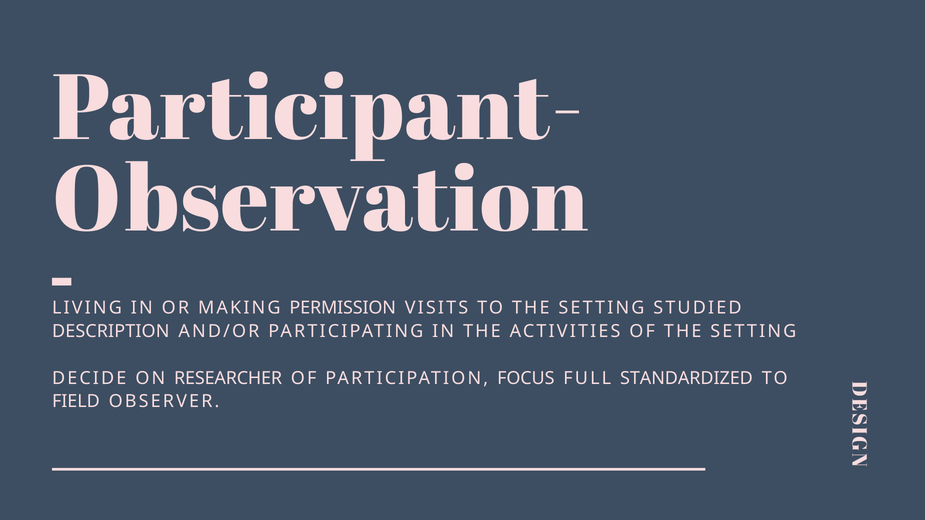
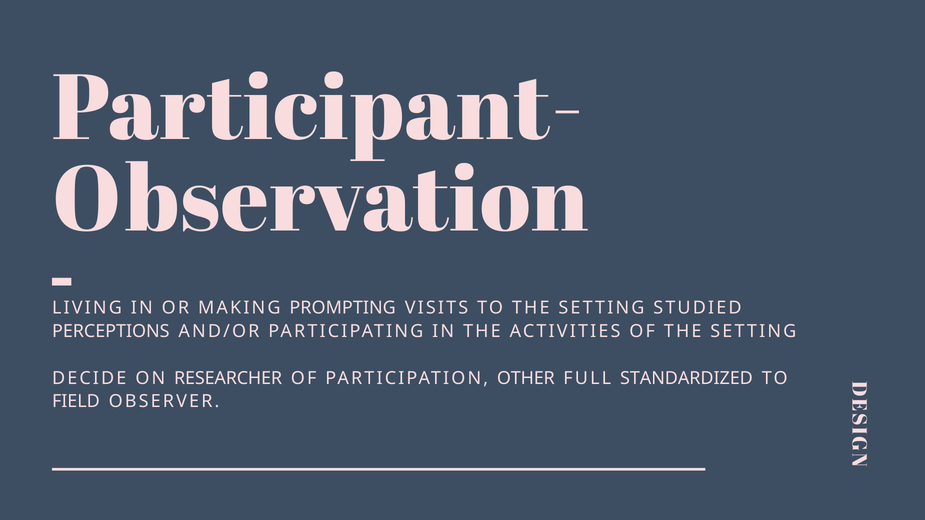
PERMISSION: PERMISSION -> PROMPTING
DESCRIPTION: DESCRIPTION -> PERCEPTIONS
FOCUS: FOCUS -> OTHER
